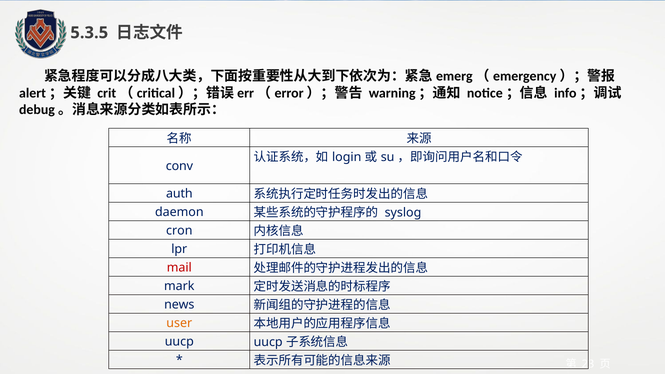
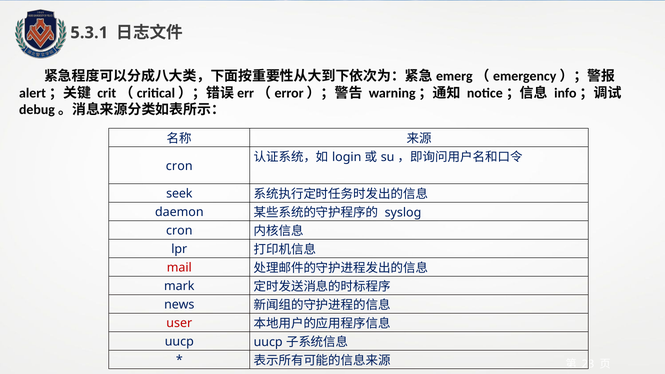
5.3.5: 5.3.5 -> 5.3.1
conv at (179, 166): conv -> cron
auth: auth -> seek
user colour: orange -> red
